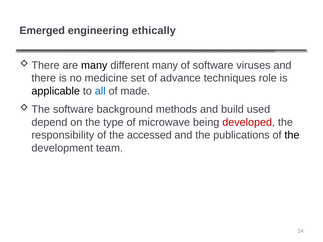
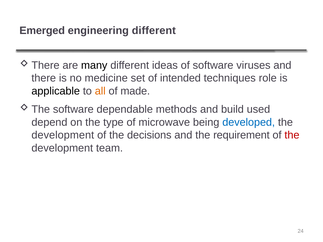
engineering ethically: ethically -> different
different many: many -> ideas
advance: advance -> intended
all colour: blue -> orange
background: background -> dependable
developed colour: red -> blue
responsibility at (63, 135): responsibility -> development
accessed: accessed -> decisions
publications: publications -> requirement
the at (292, 135) colour: black -> red
